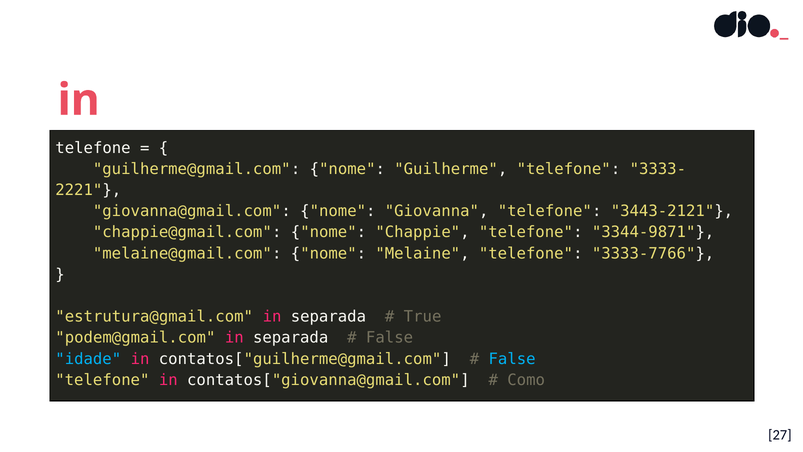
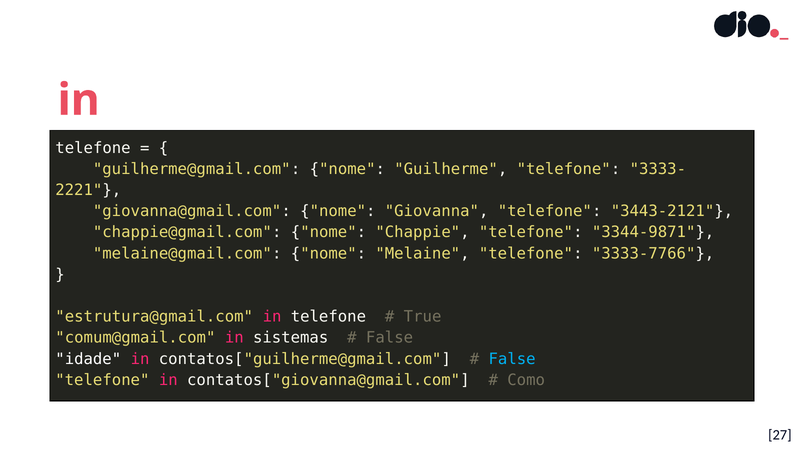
separada at (328, 317): separada -> telefone
podem@gmail.com: podem@gmail.com -> comum@gmail.com
separada at (291, 338): separada -> sistemas
idade colour: light blue -> white
